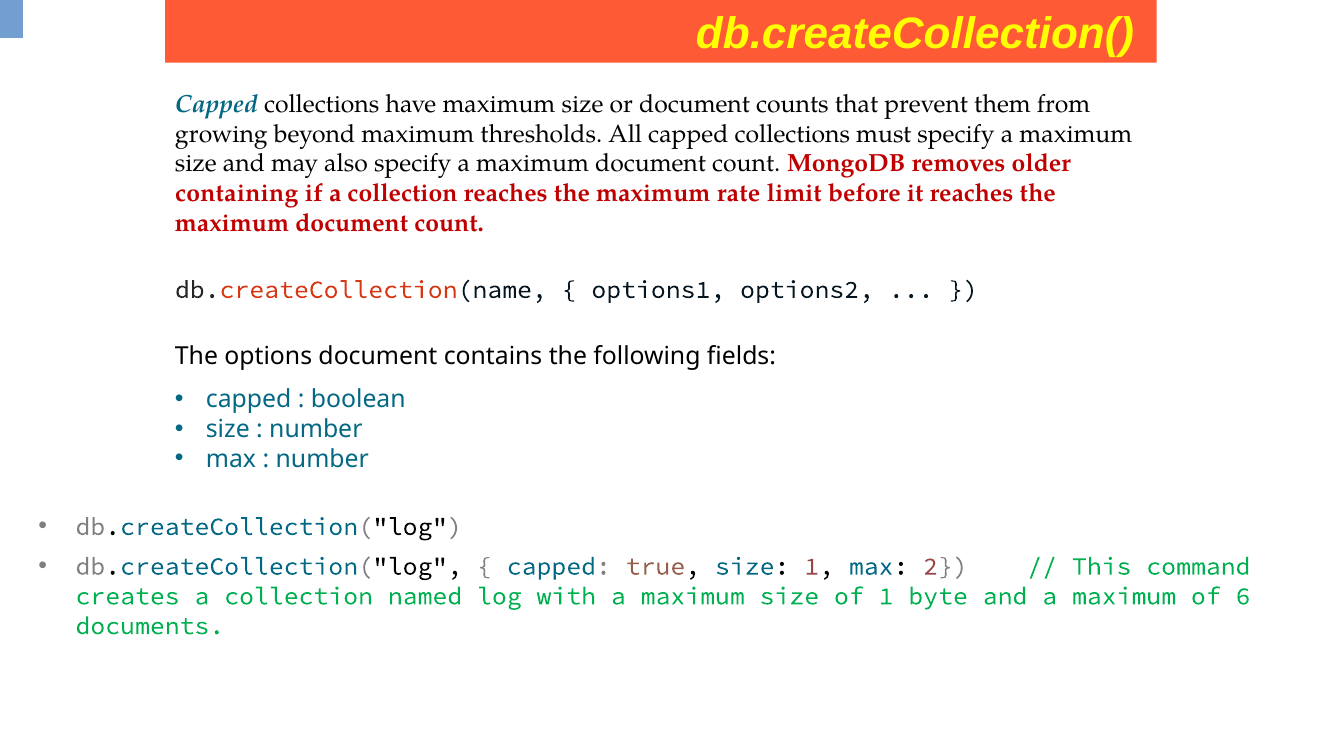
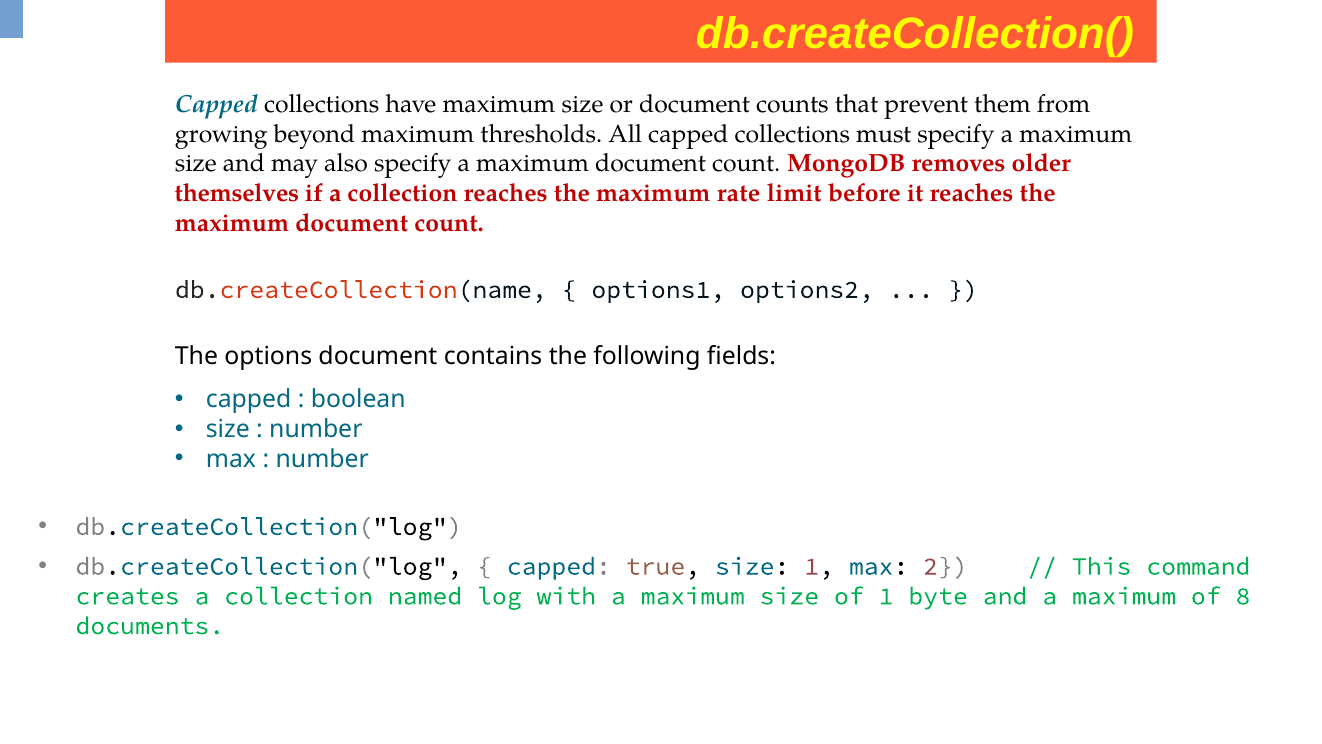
containing: containing -> themselves
6: 6 -> 8
